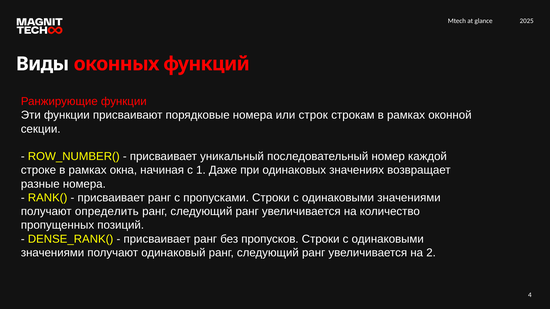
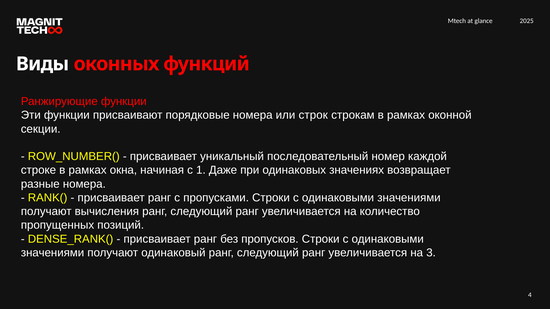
определить: определить -> вычисления
2: 2 -> 3
